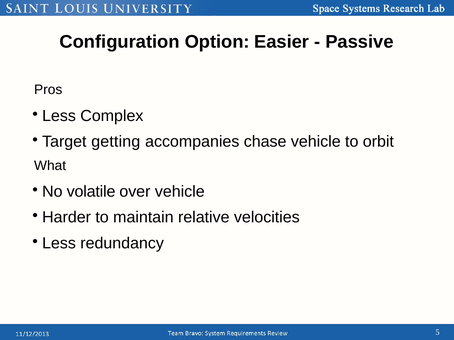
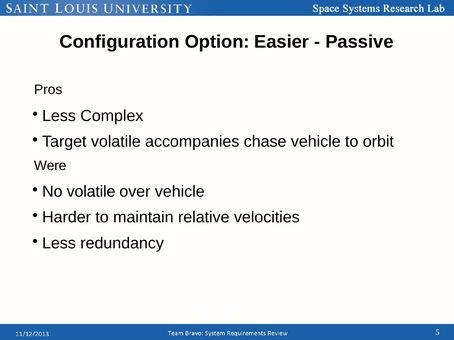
Target getting: getting -> volatile
What: What -> Were
